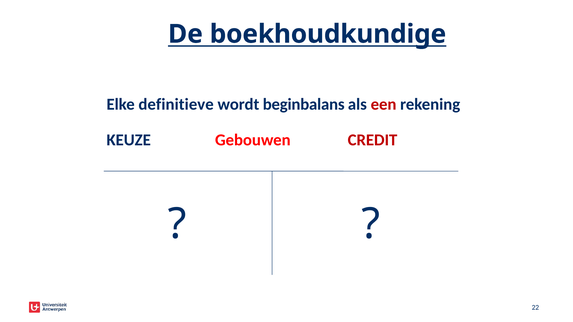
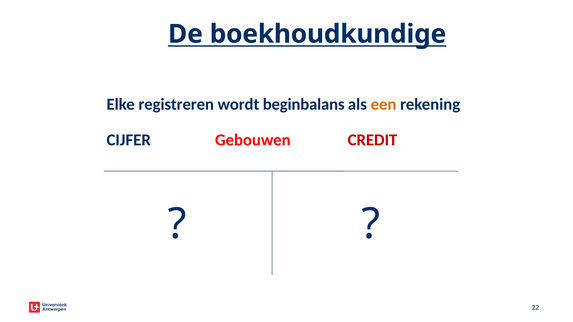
definitieve: definitieve -> registreren
een colour: red -> orange
KEUZE: KEUZE -> CIJFER
